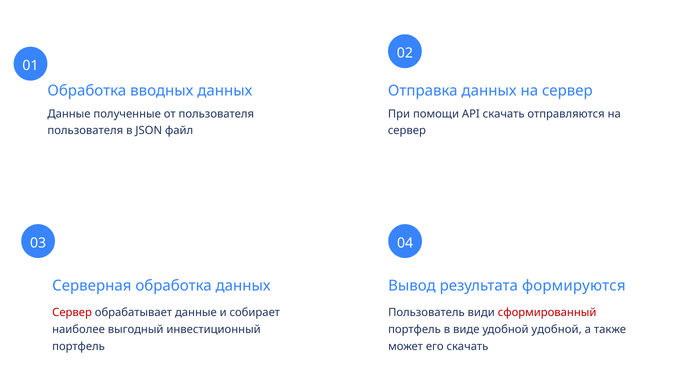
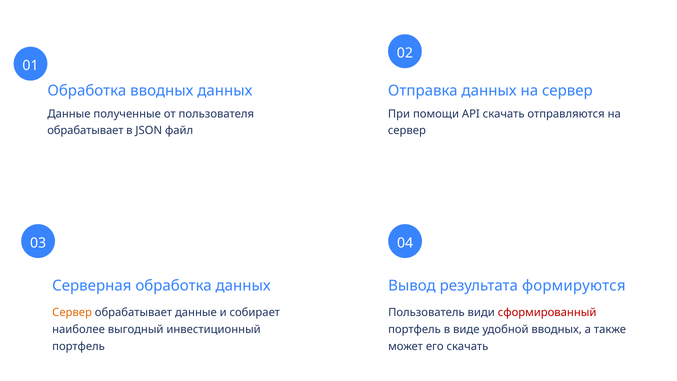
пользователя at (85, 131): пользователя -> обрабатывает
Сервер at (72, 312) colour: red -> orange
удобной удобной: удобной -> вводных
